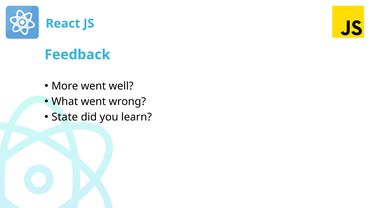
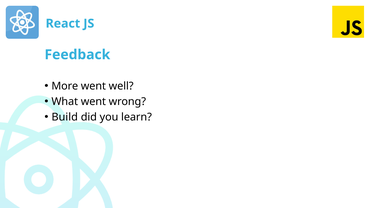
State: State -> Build
